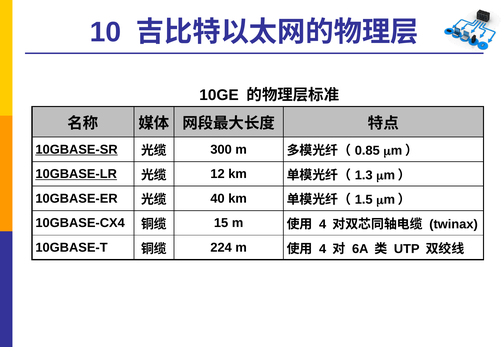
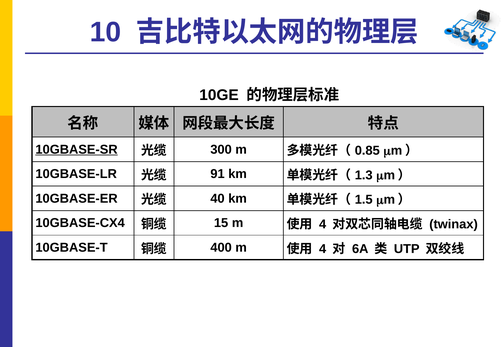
10GBASE-LR underline: present -> none
12: 12 -> 91
224: 224 -> 400
